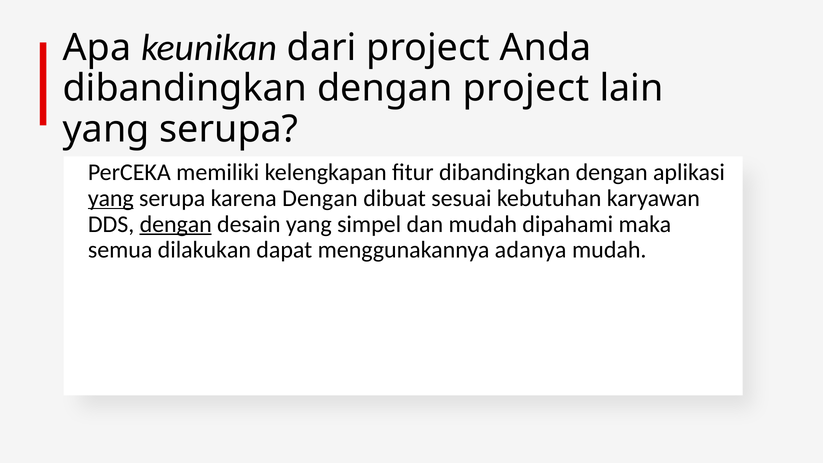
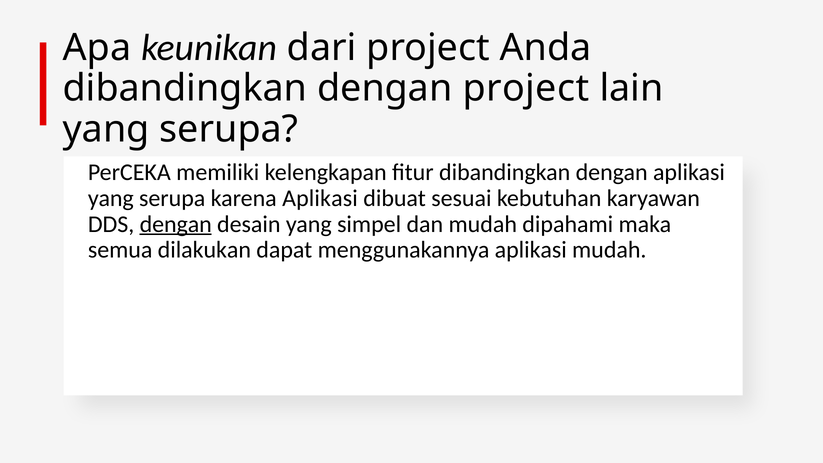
yang at (111, 198) underline: present -> none
karena Dengan: Dengan -> Aplikasi
menggunakannya adanya: adanya -> aplikasi
